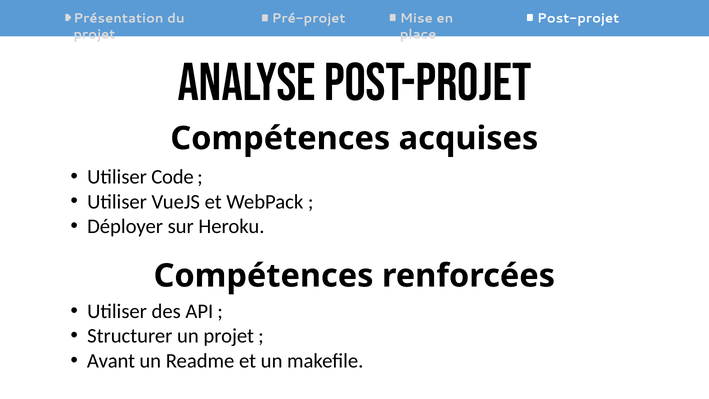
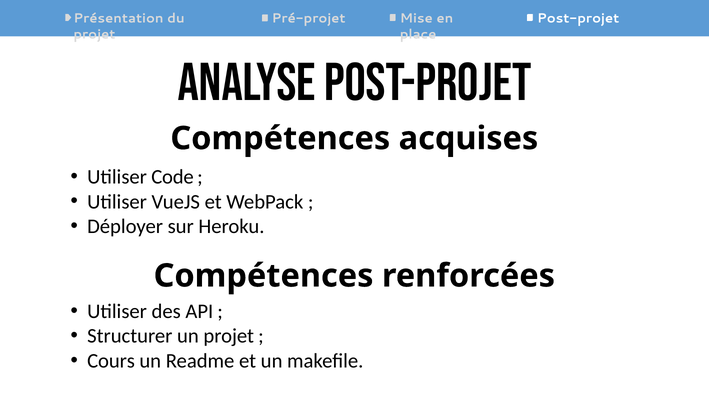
Avant: Avant -> Cours
